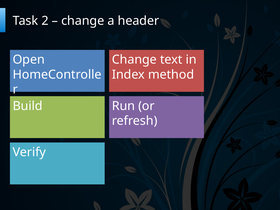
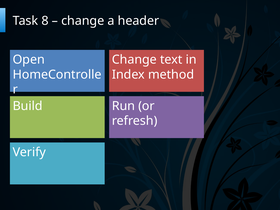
2: 2 -> 8
